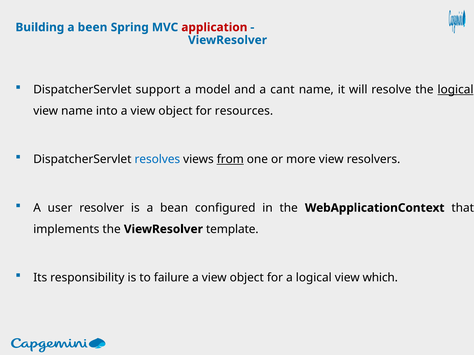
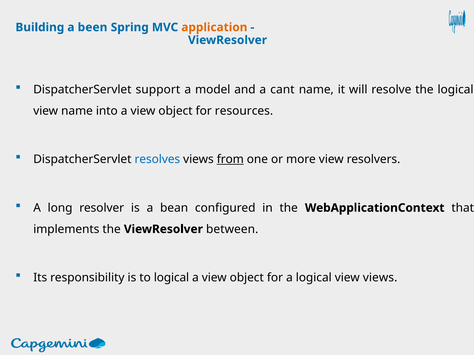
application colour: red -> orange
logical at (456, 90) underline: present -> none
user: user -> long
template: template -> between
to failure: failure -> logical
view which: which -> views
